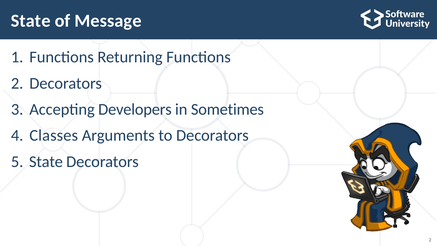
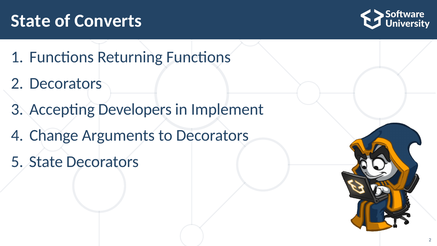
Message: Message -> Converts
Sometimes: Sometimes -> Implement
Classes: Classes -> Change
